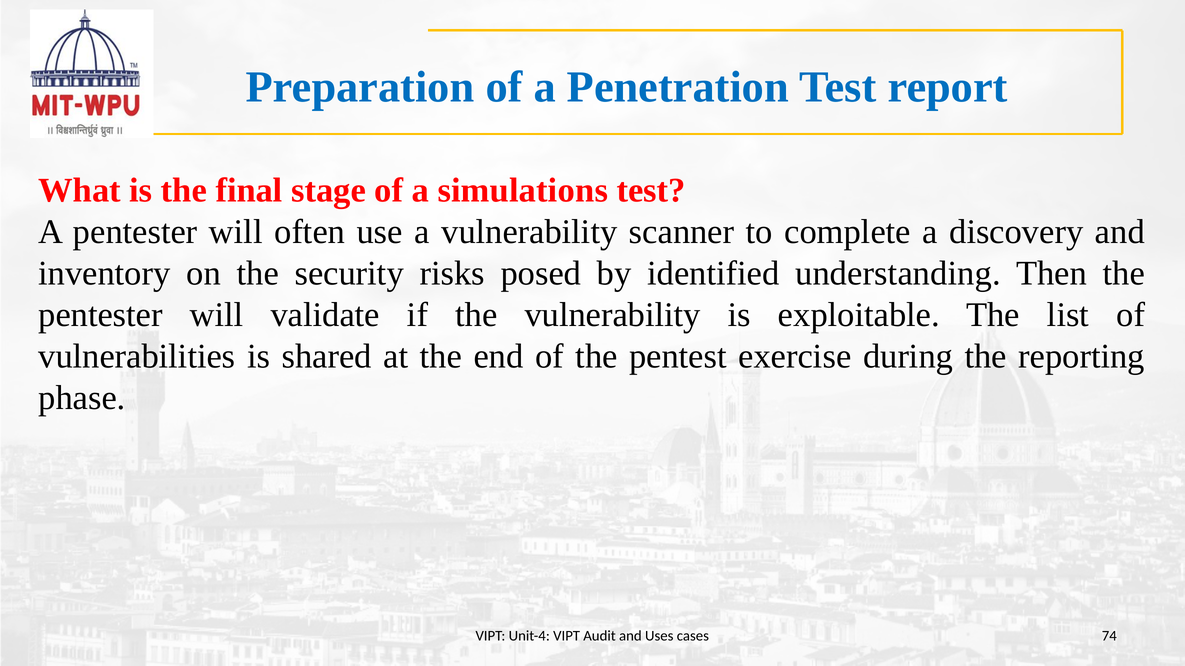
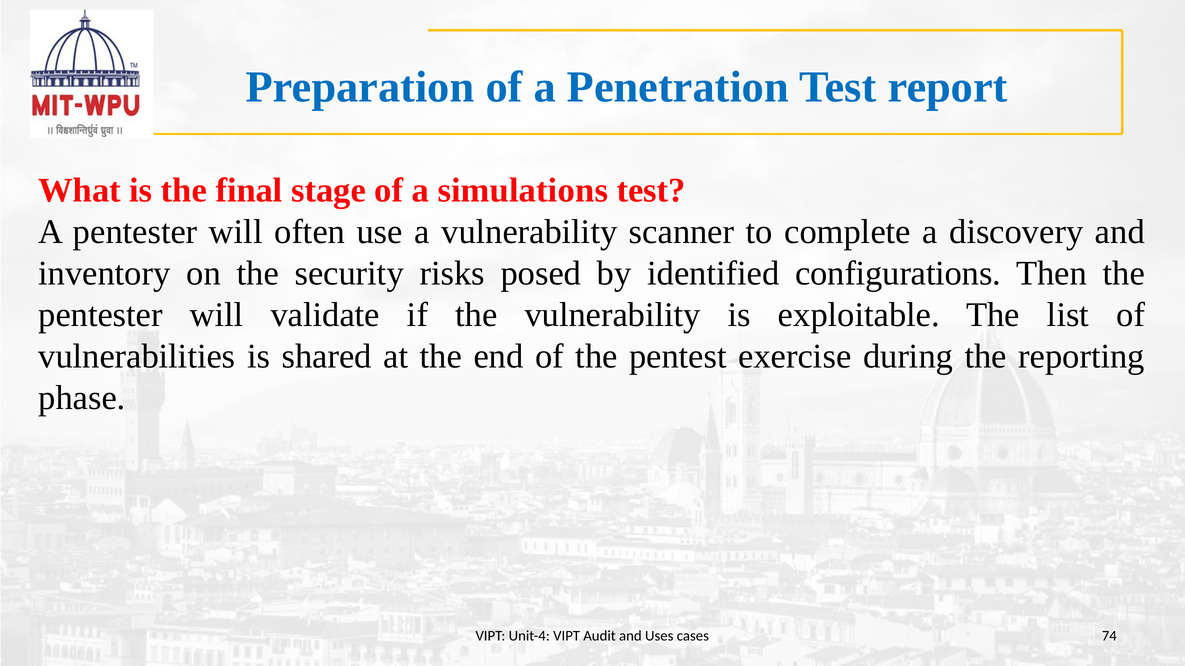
understanding: understanding -> configurations
